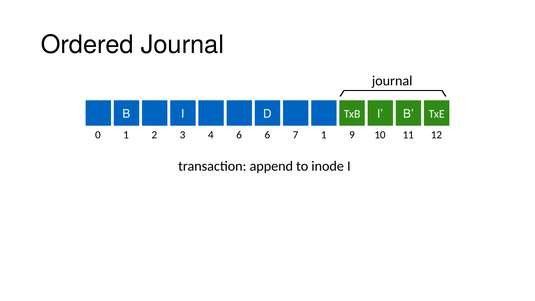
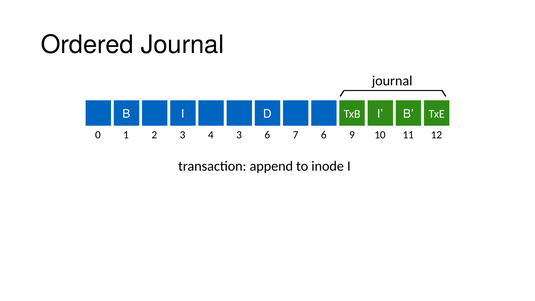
0 6: 6 -> 3
7 1: 1 -> 6
